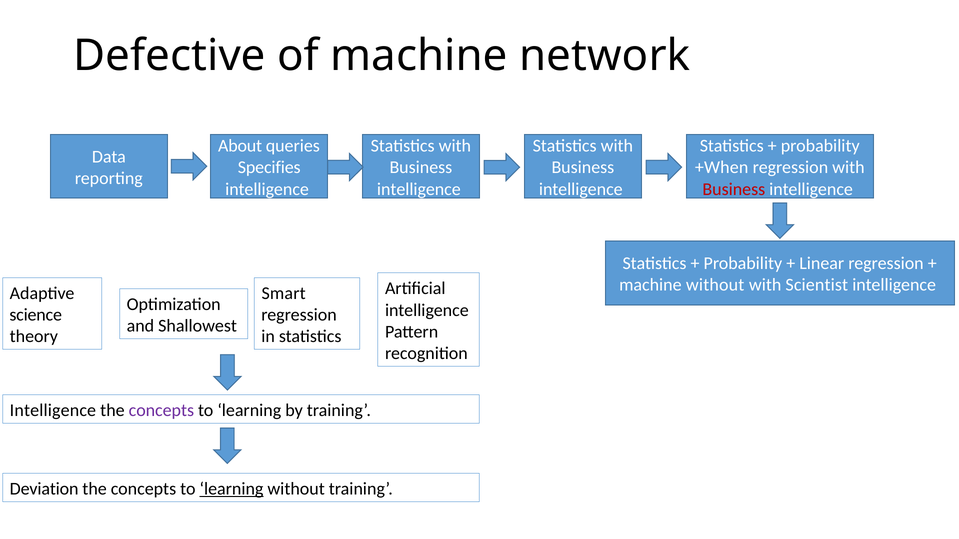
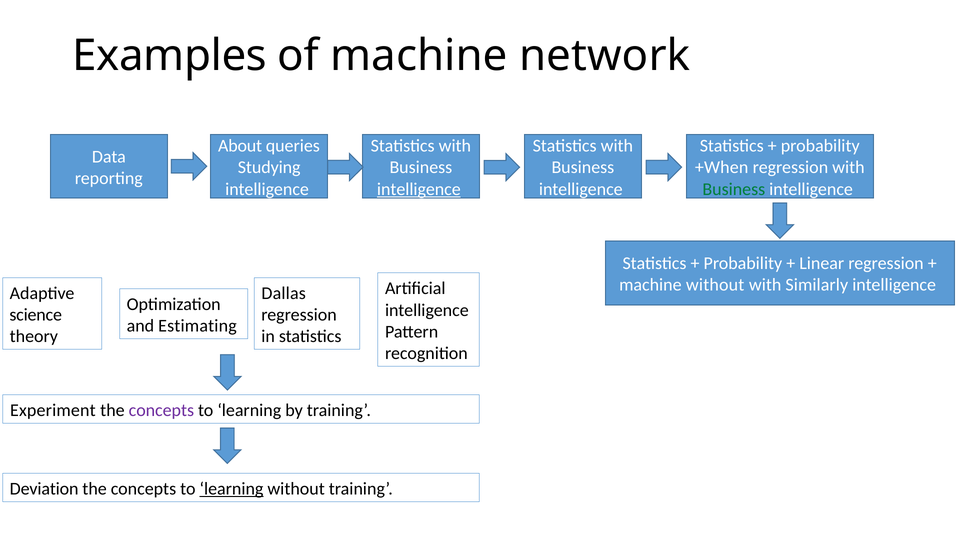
Defective: Defective -> Examples
Specifies: Specifies -> Studying
intelligence at (419, 189) underline: none -> present
Business at (734, 189) colour: red -> green
Scientist: Scientist -> Similarly
Smart: Smart -> Dallas
Shallowest: Shallowest -> Estimating
Intelligence at (53, 410): Intelligence -> Experiment
